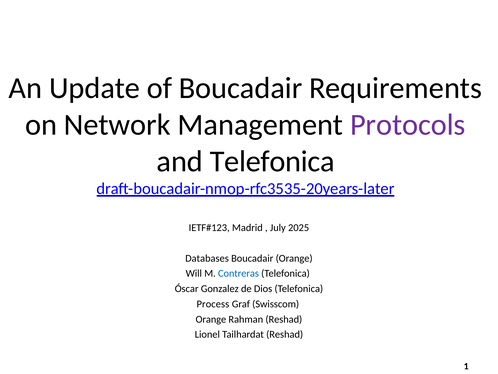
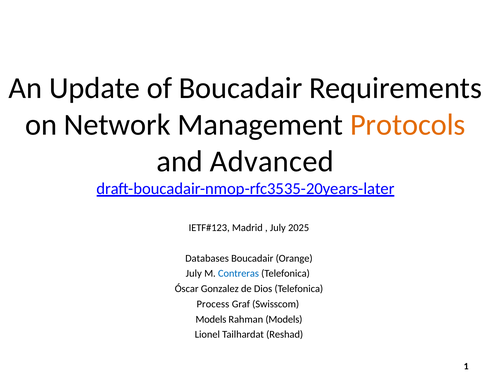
Protocols colour: purple -> orange
and Telefonica: Telefonica -> Advanced
Will at (194, 273): Will -> July
Orange at (211, 319): Orange -> Models
Rahman Reshad: Reshad -> Models
